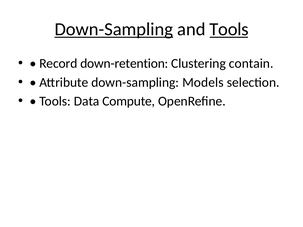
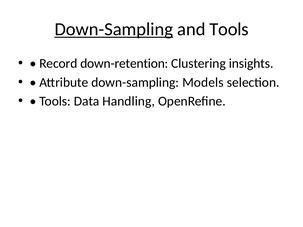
Tools at (229, 29) underline: present -> none
contain: contain -> insights
Compute: Compute -> Handling
